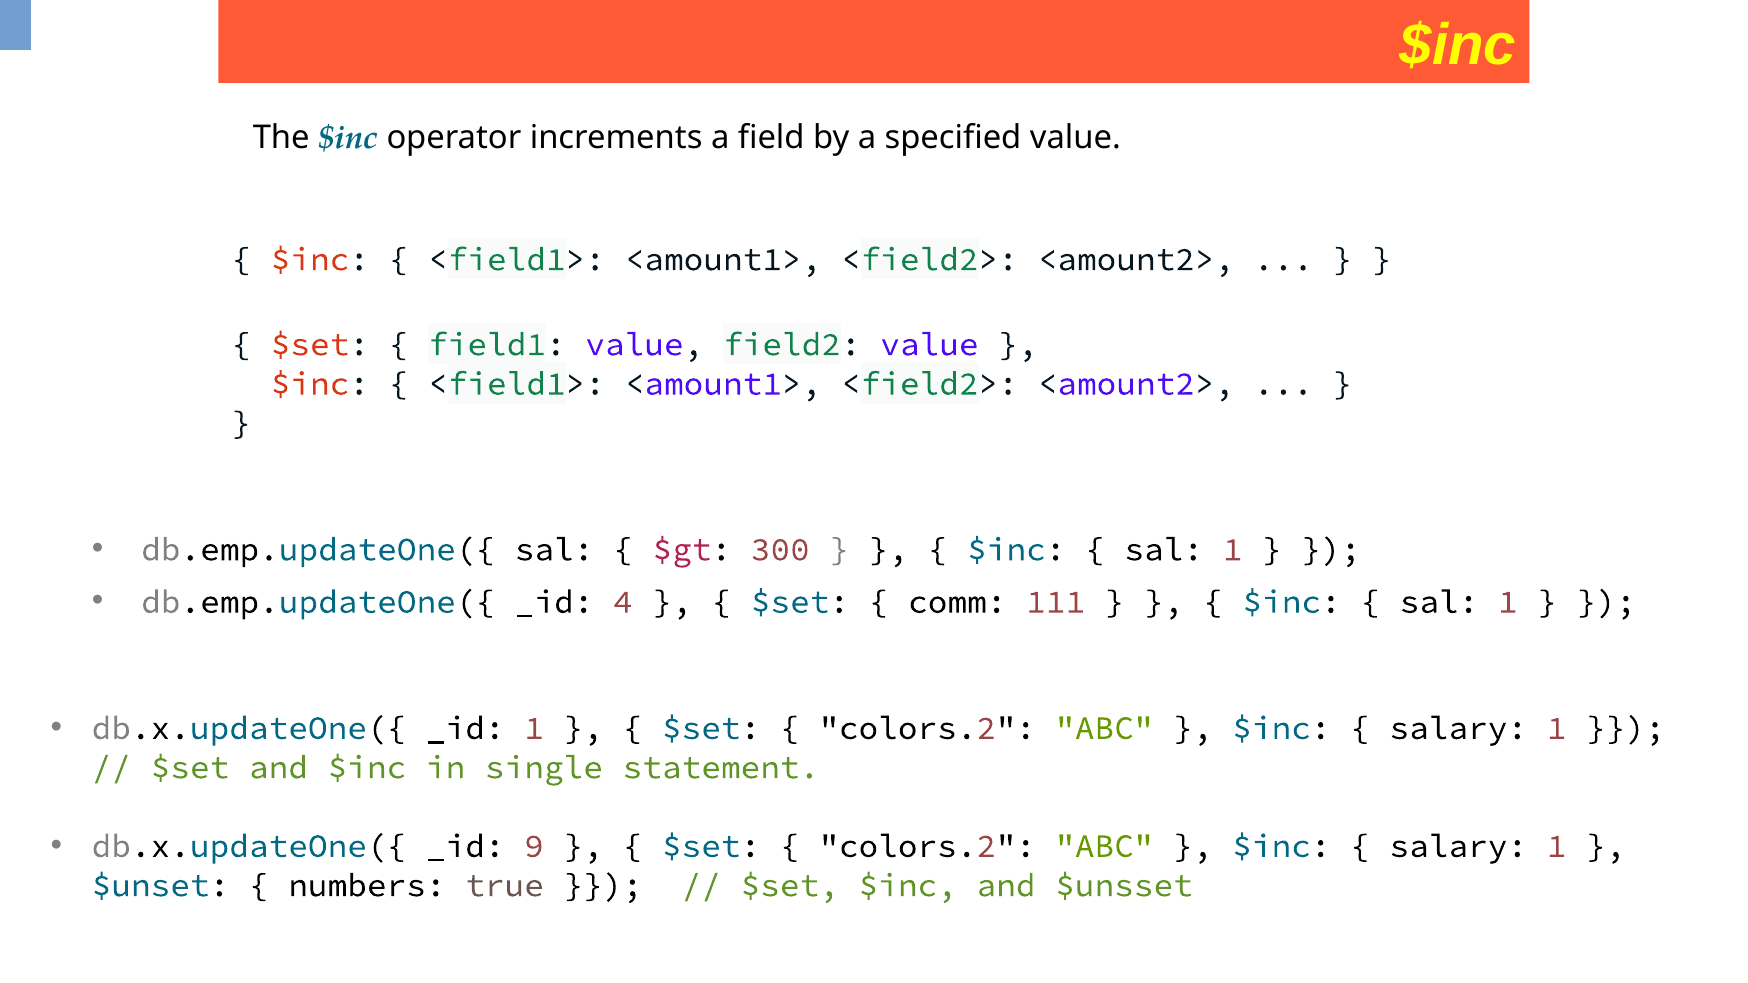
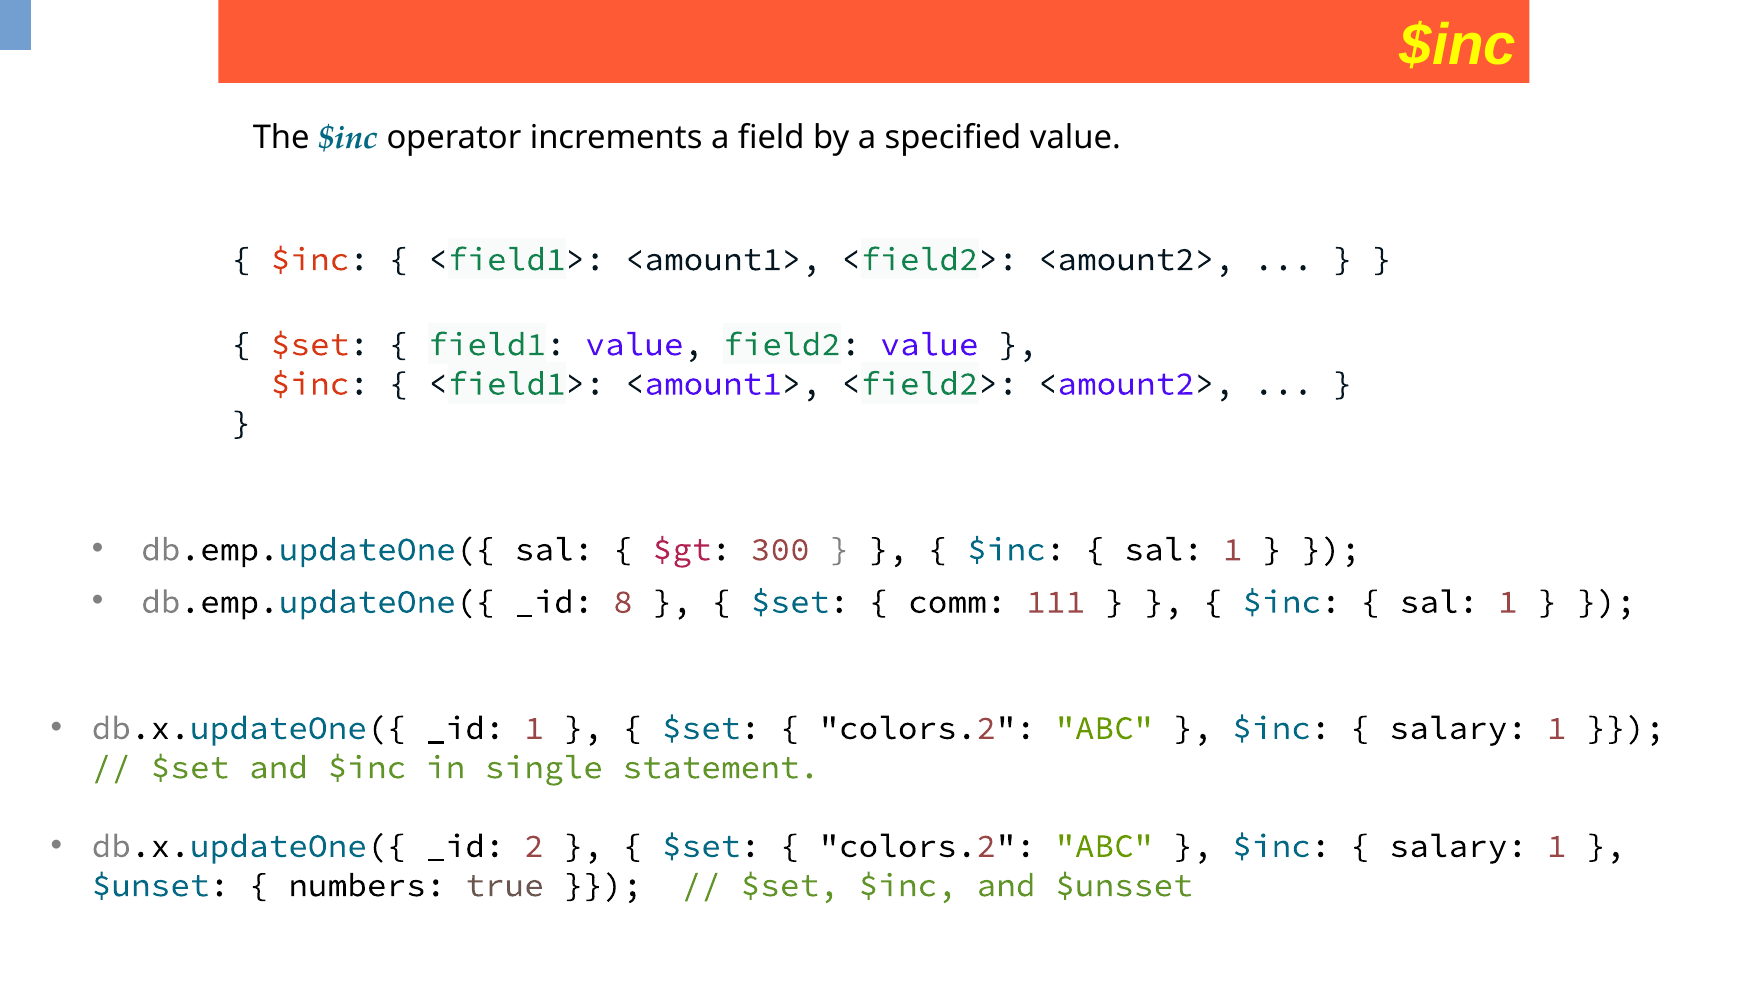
4: 4 -> 8
9: 9 -> 2
